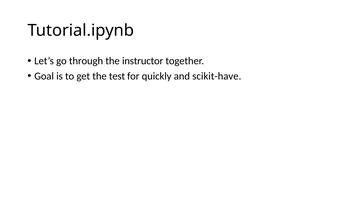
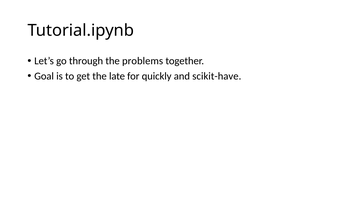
instructor: instructor -> problems
test: test -> late
